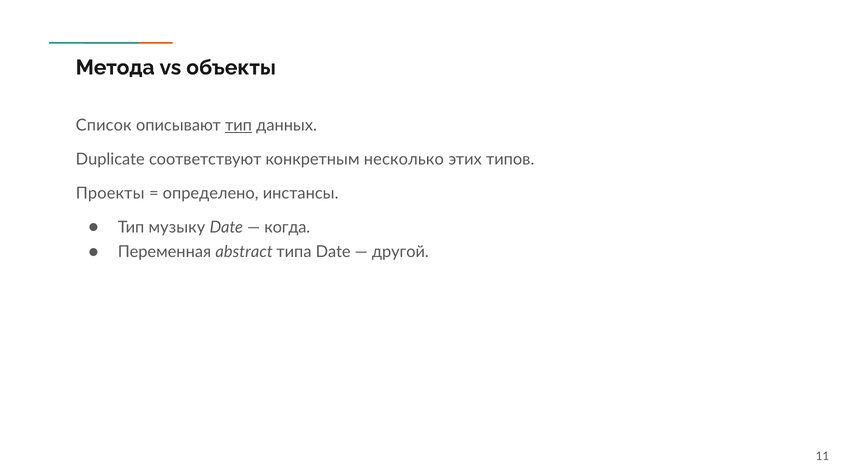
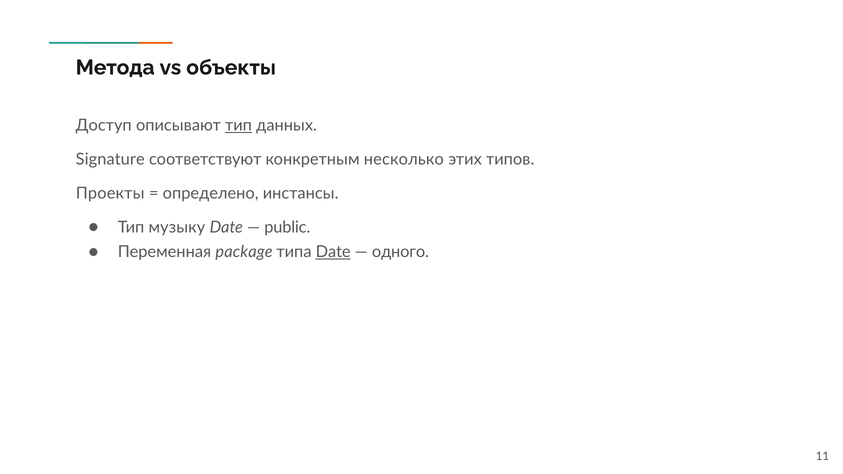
Список: Список -> Доступ
Duplicate: Duplicate -> Signature
когда: когда -> public
abstract: abstract -> package
Date at (333, 252) underline: none -> present
другой: другой -> одного
